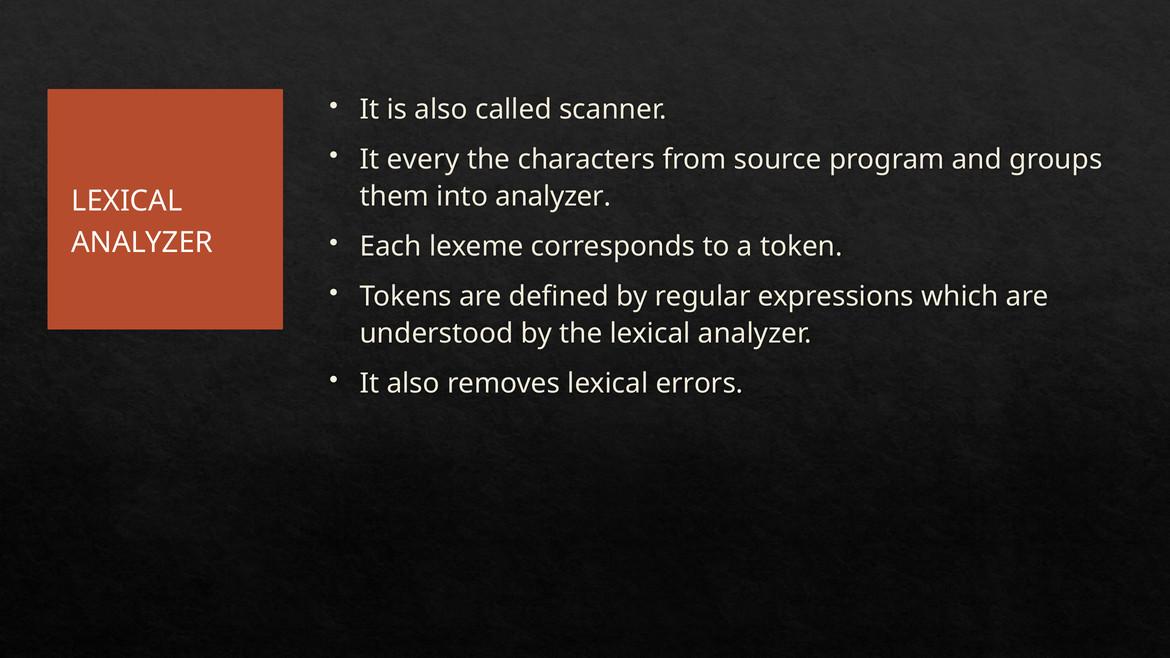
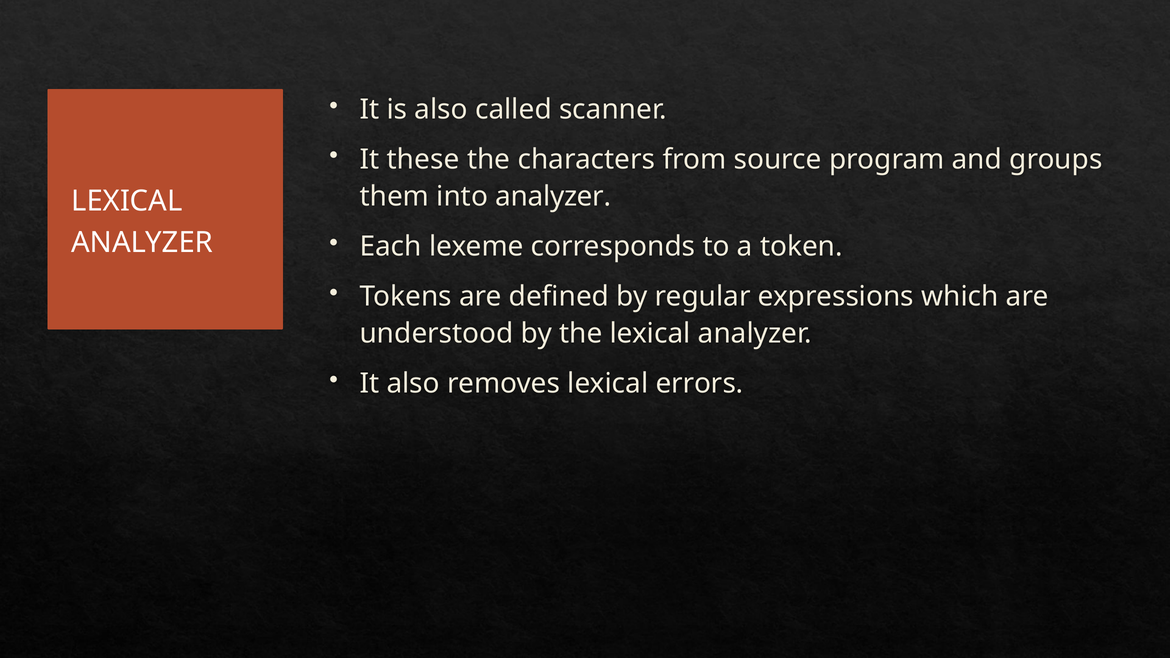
every: every -> these
